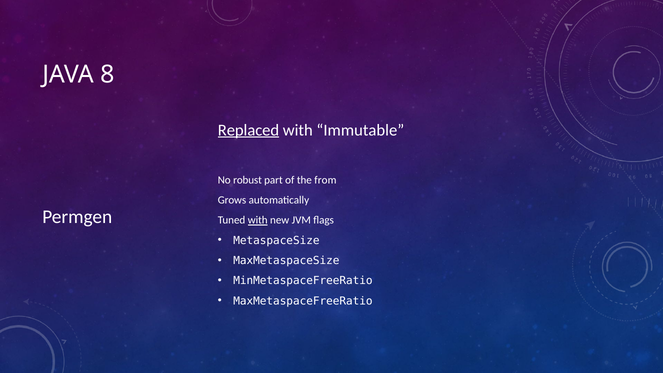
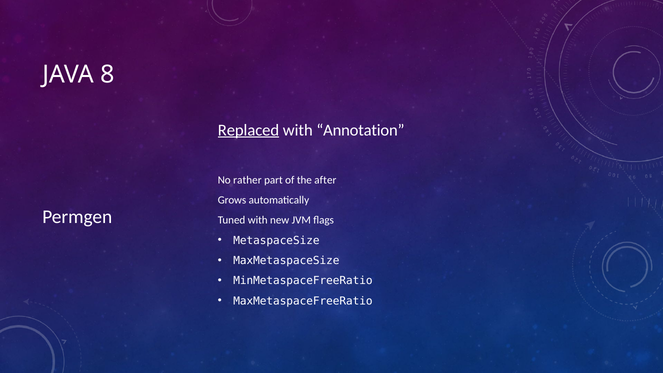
Immutable: Immutable -> Annotation
robust: robust -> rather
from: from -> after
with at (258, 220) underline: present -> none
